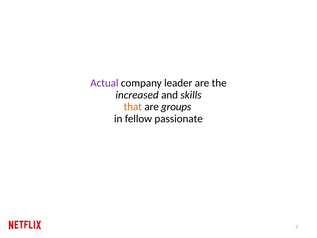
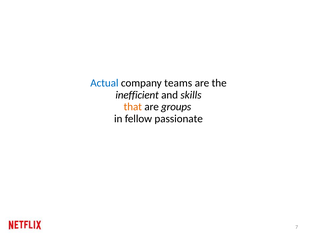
Actual colour: purple -> blue
leader: leader -> teams
increased: increased -> inefficient
